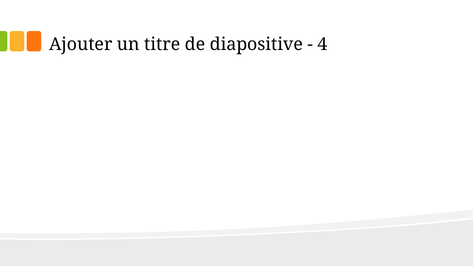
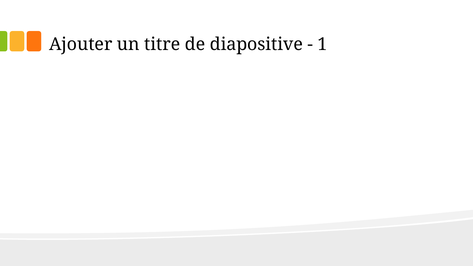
4: 4 -> 1
